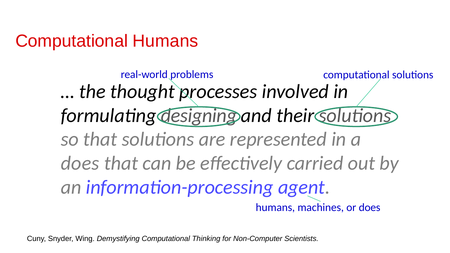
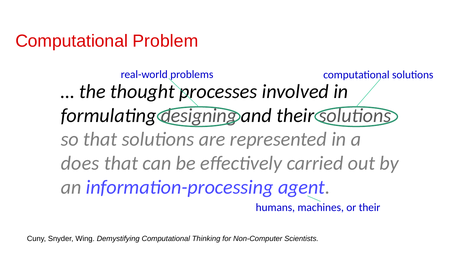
Computational Humans: Humans -> Problem
or does: does -> their
